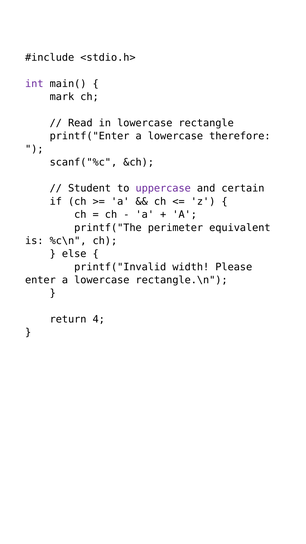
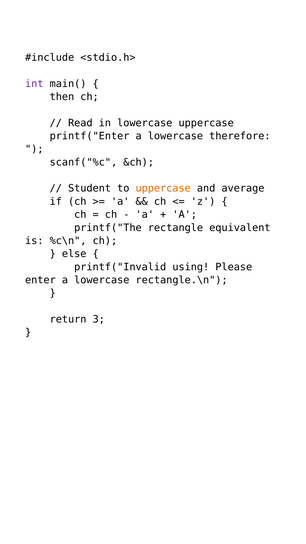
mark: mark -> then
lowercase rectangle: rectangle -> uppercase
uppercase at (163, 188) colour: purple -> orange
certain: certain -> average
perimeter: perimeter -> rectangle
width: width -> using
4: 4 -> 3
